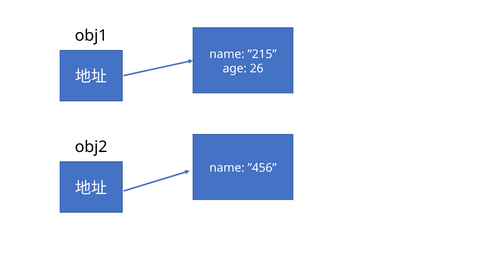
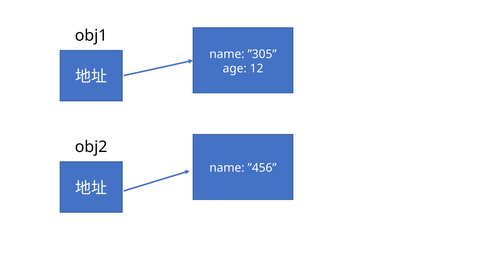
”215: ”215 -> ”305
26: 26 -> 12
